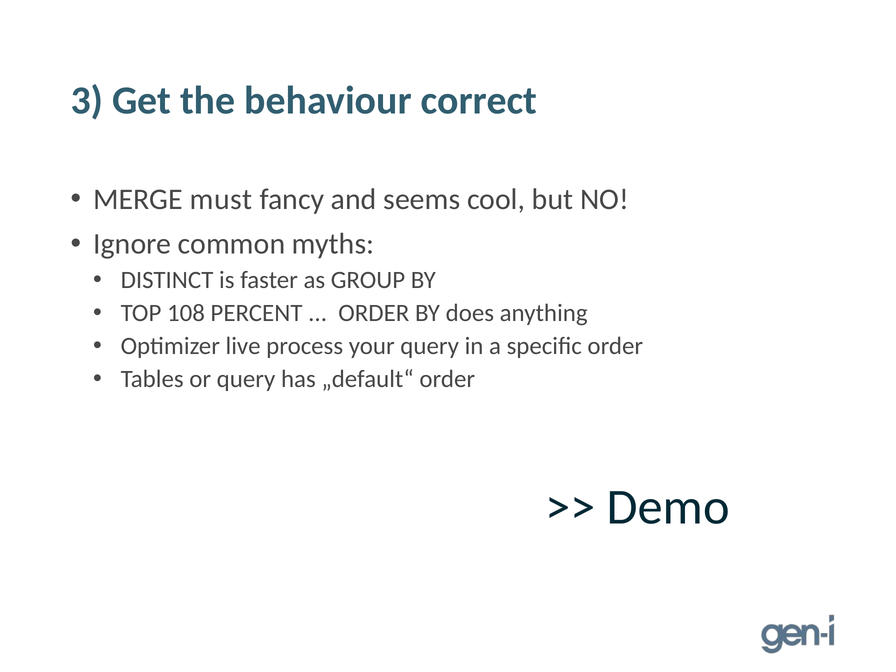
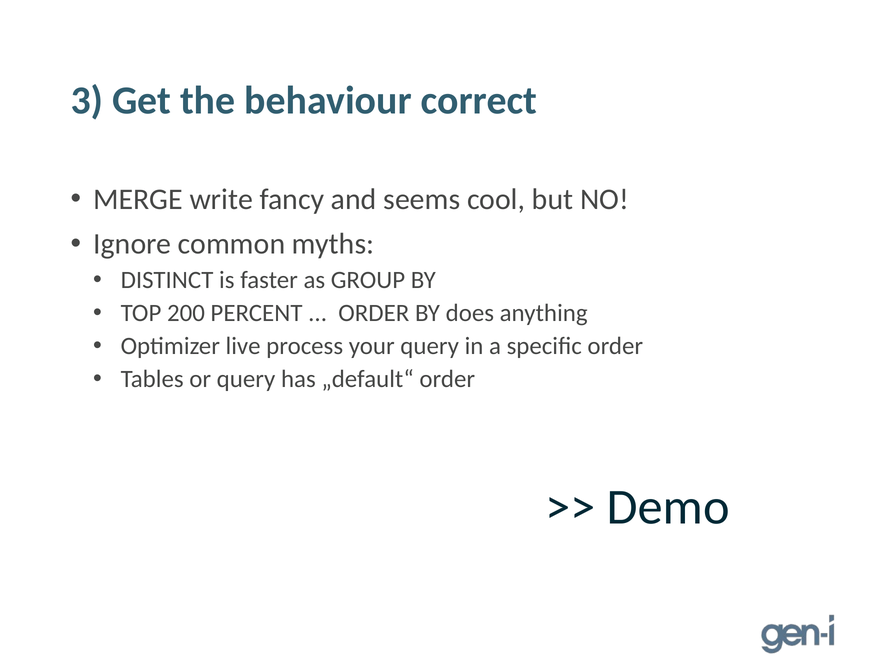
must: must -> write
108: 108 -> 200
